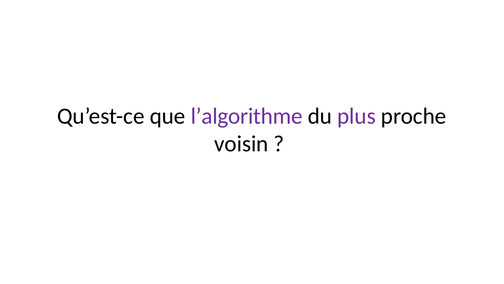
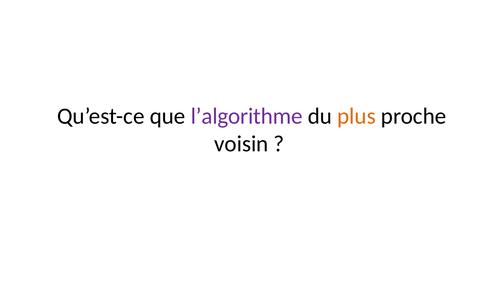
plus colour: purple -> orange
